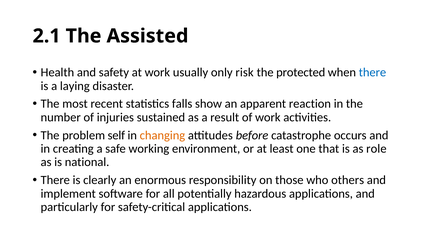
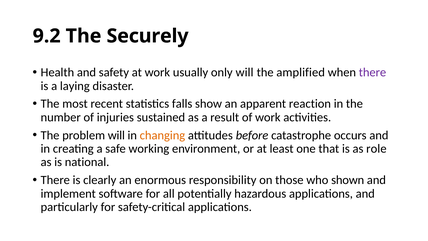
2.1: 2.1 -> 9.2
Assisted: Assisted -> Securely
only risk: risk -> will
protected: protected -> amplified
there at (372, 72) colour: blue -> purple
problem self: self -> will
others: others -> shown
